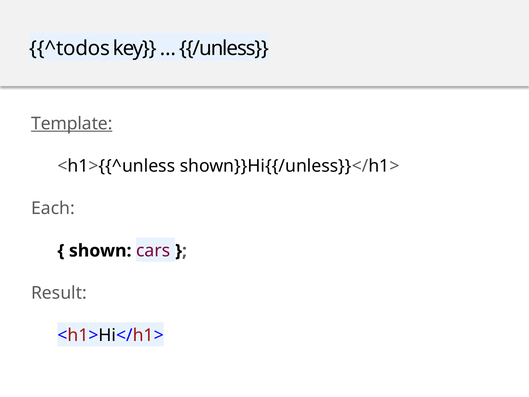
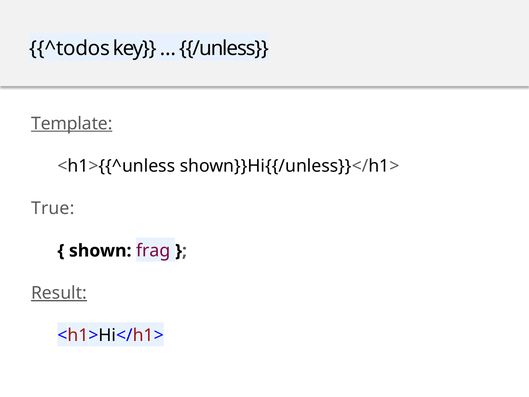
Each: Each -> True
cars: cars -> frag
Result underline: none -> present
